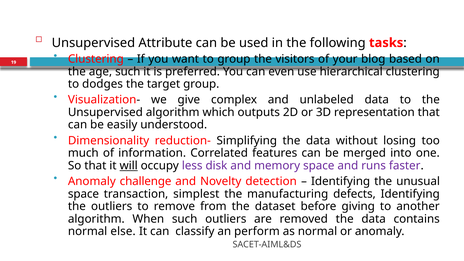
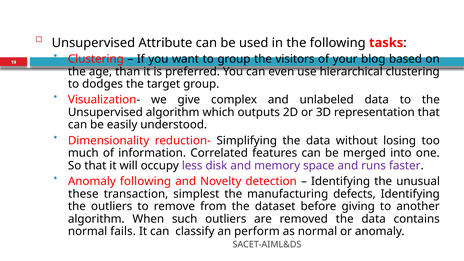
age such: such -> than
will underline: present -> none
Anomaly challenge: challenge -> following
space at (83, 194): space -> these
else: else -> fails
